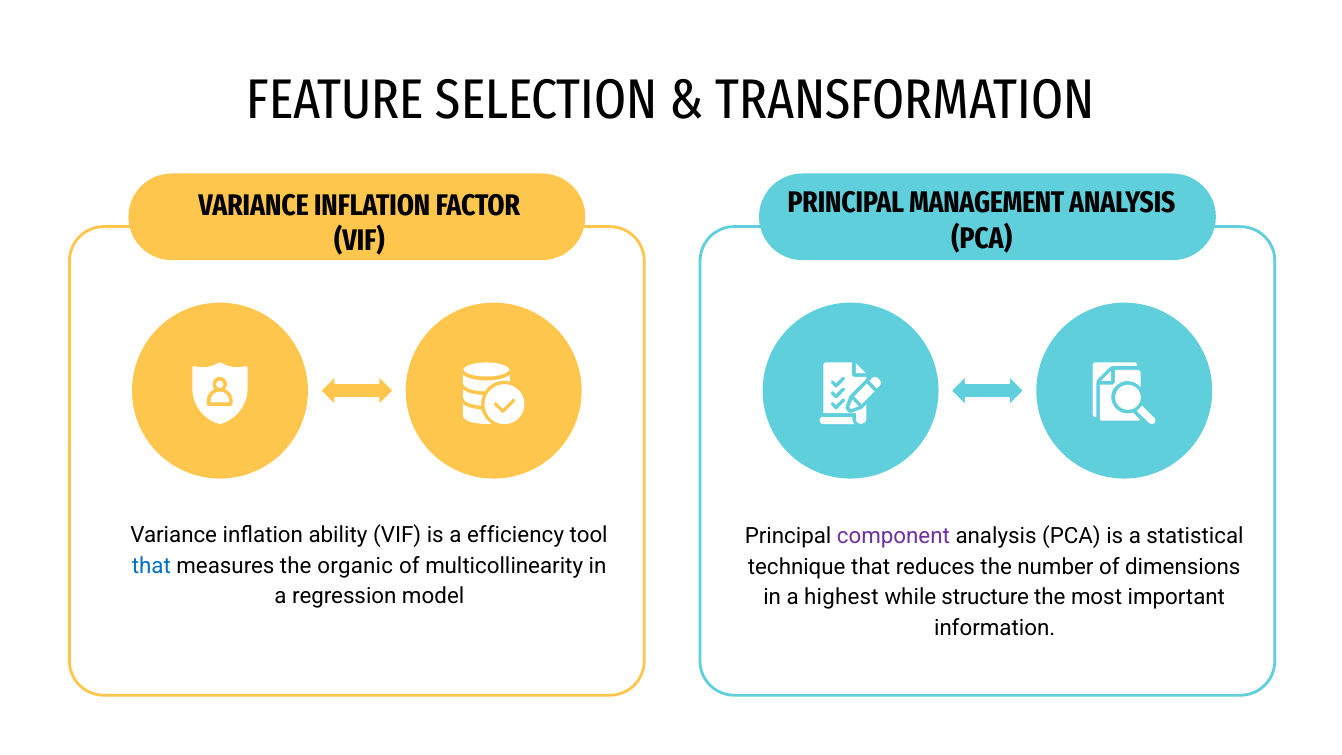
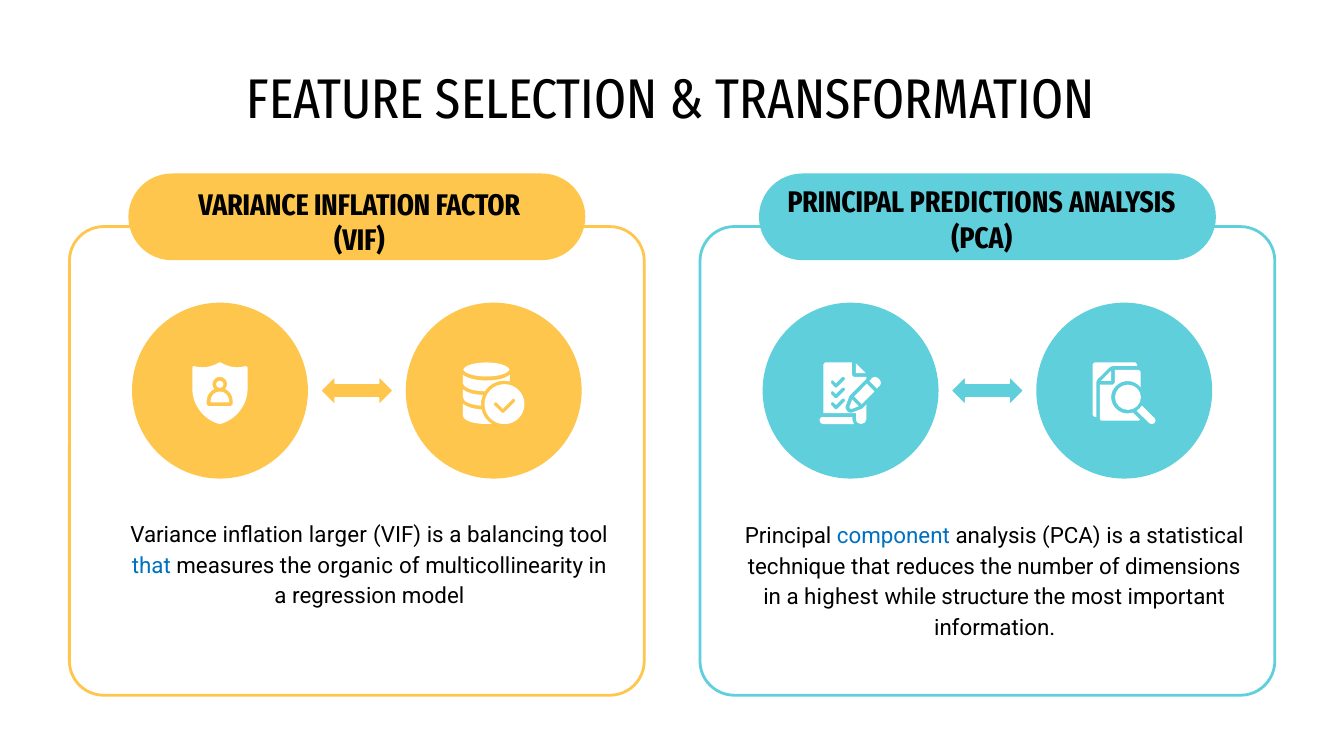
MANAGEMENT: MANAGEMENT -> PREDICTIONS
ability: ability -> larger
efficiency: efficiency -> balancing
component colour: purple -> blue
